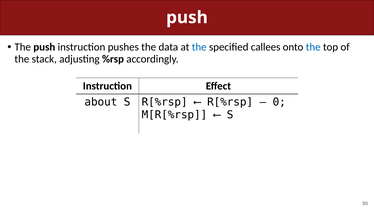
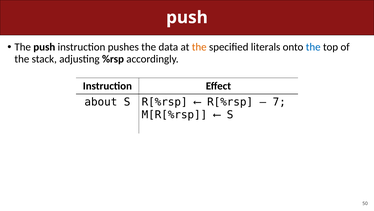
the at (199, 47) colour: blue -> orange
callees: callees -> literals
0: 0 -> 7
